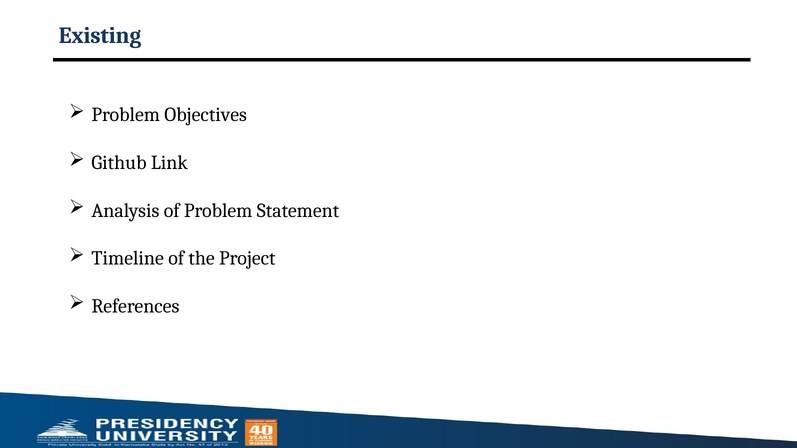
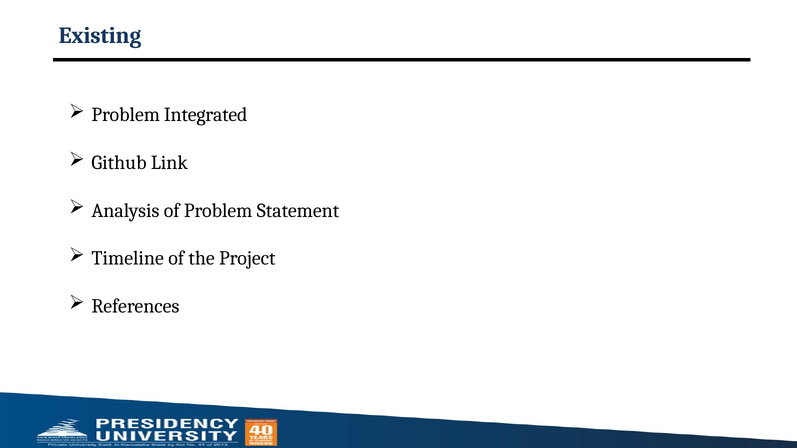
Objectives: Objectives -> Integrated
